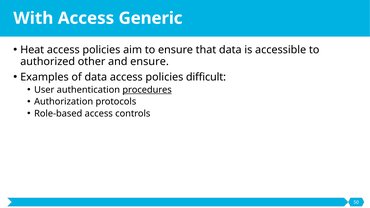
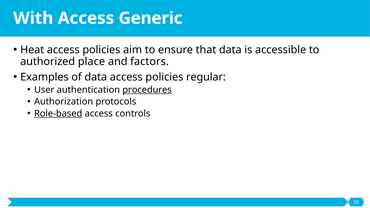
other: other -> place
and ensure: ensure -> factors
difficult: difficult -> regular
Role-based underline: none -> present
